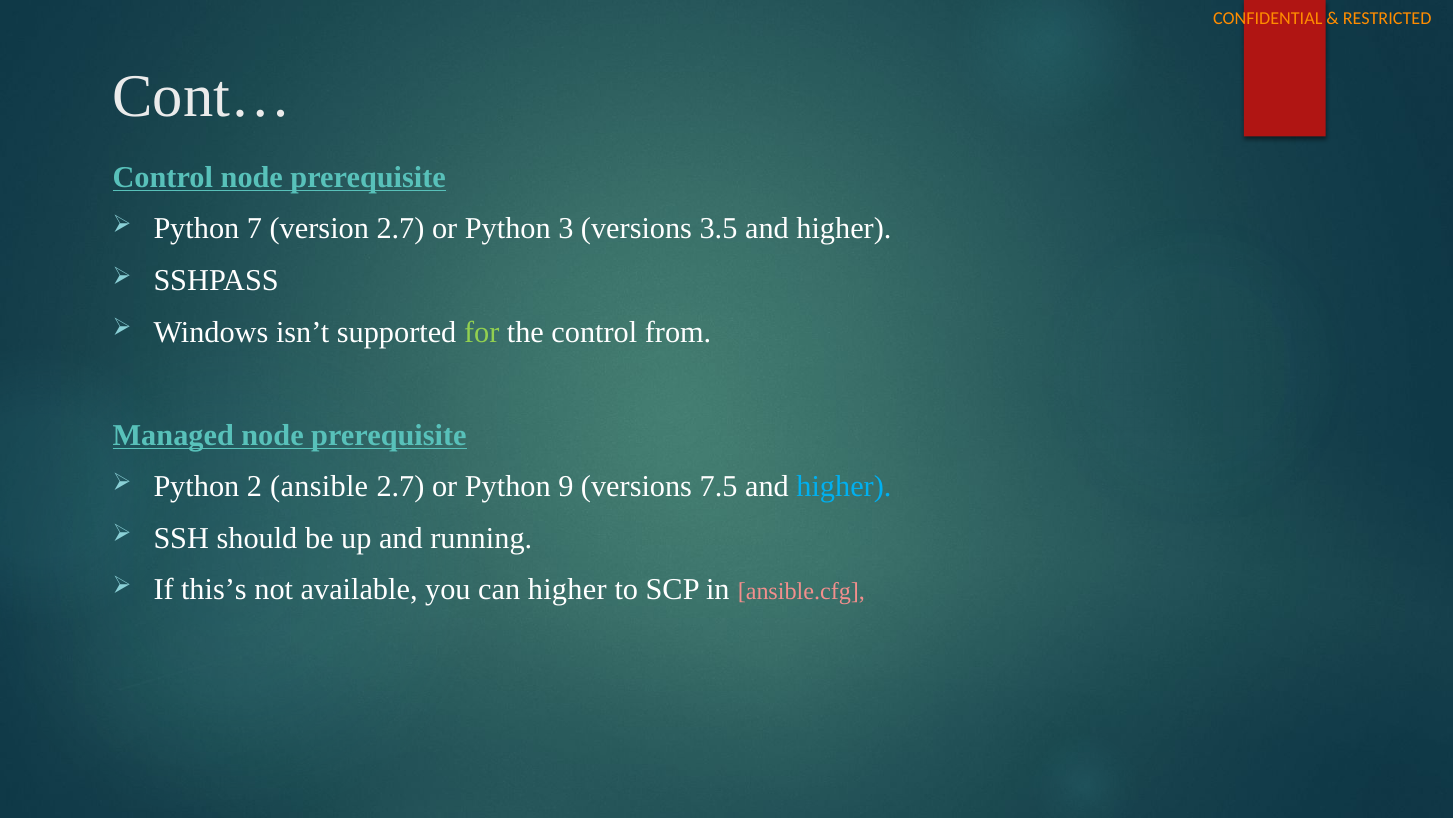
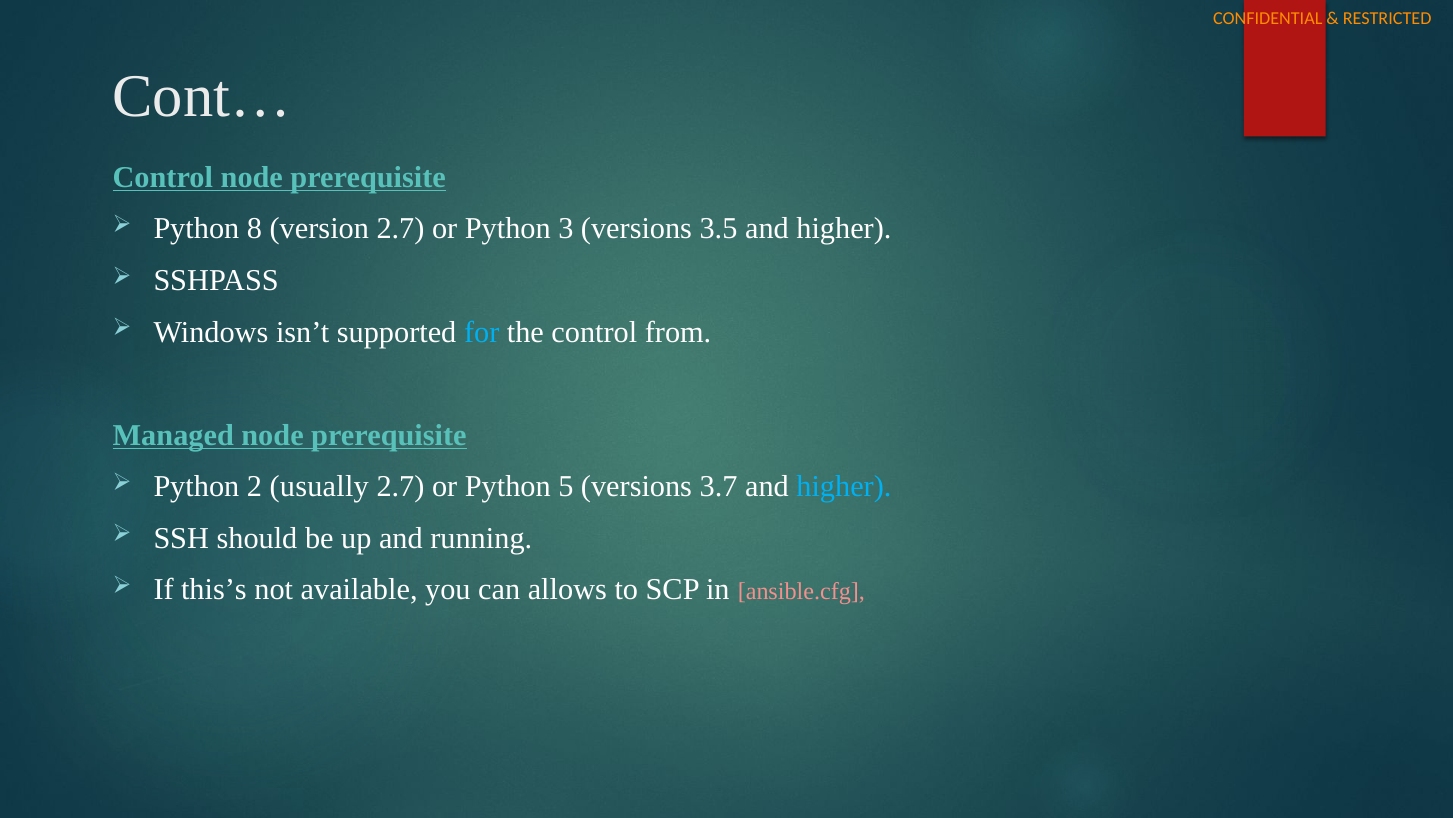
7: 7 -> 8
for colour: light green -> light blue
ansible: ansible -> usually
9: 9 -> 5
7.5: 7.5 -> 3.7
can higher: higher -> allows
